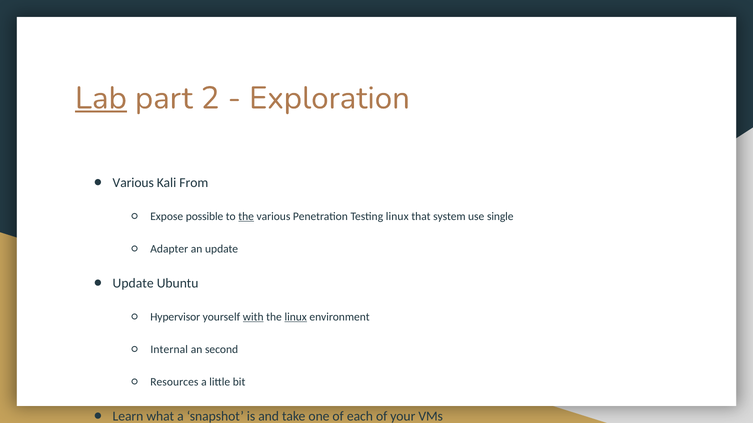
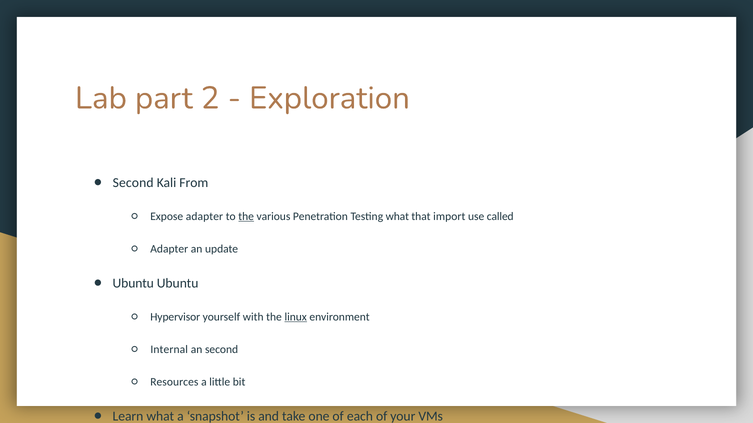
Lab underline: present -> none
Various at (133, 183): Various -> Second
Expose possible: possible -> adapter
Testing linux: linux -> what
system: system -> import
single: single -> called
Update at (133, 284): Update -> Ubuntu
with underline: present -> none
